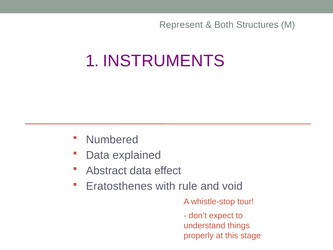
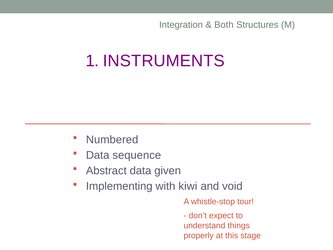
Represent: Represent -> Integration
explained: explained -> sequence
effect: effect -> given
Eratosthenes: Eratosthenes -> Implementing
rule: rule -> kiwi
